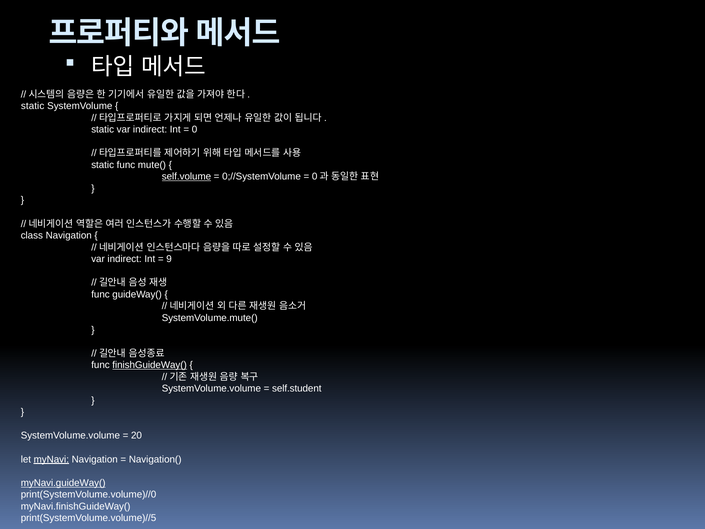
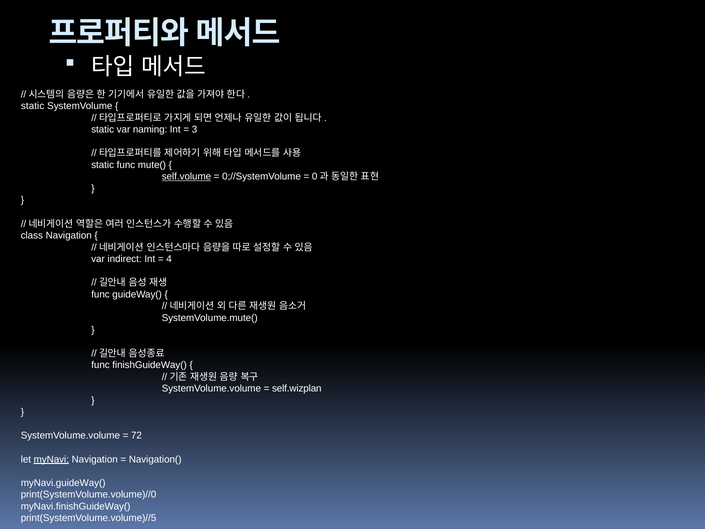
static var indirect: indirect -> naming
0: 0 -> 3
9: 9 -> 4
finishGuideWay( underline: present -> none
self.student: self.student -> self.wizplan
20: 20 -> 72
myNavi.guideWay( underline: present -> none
